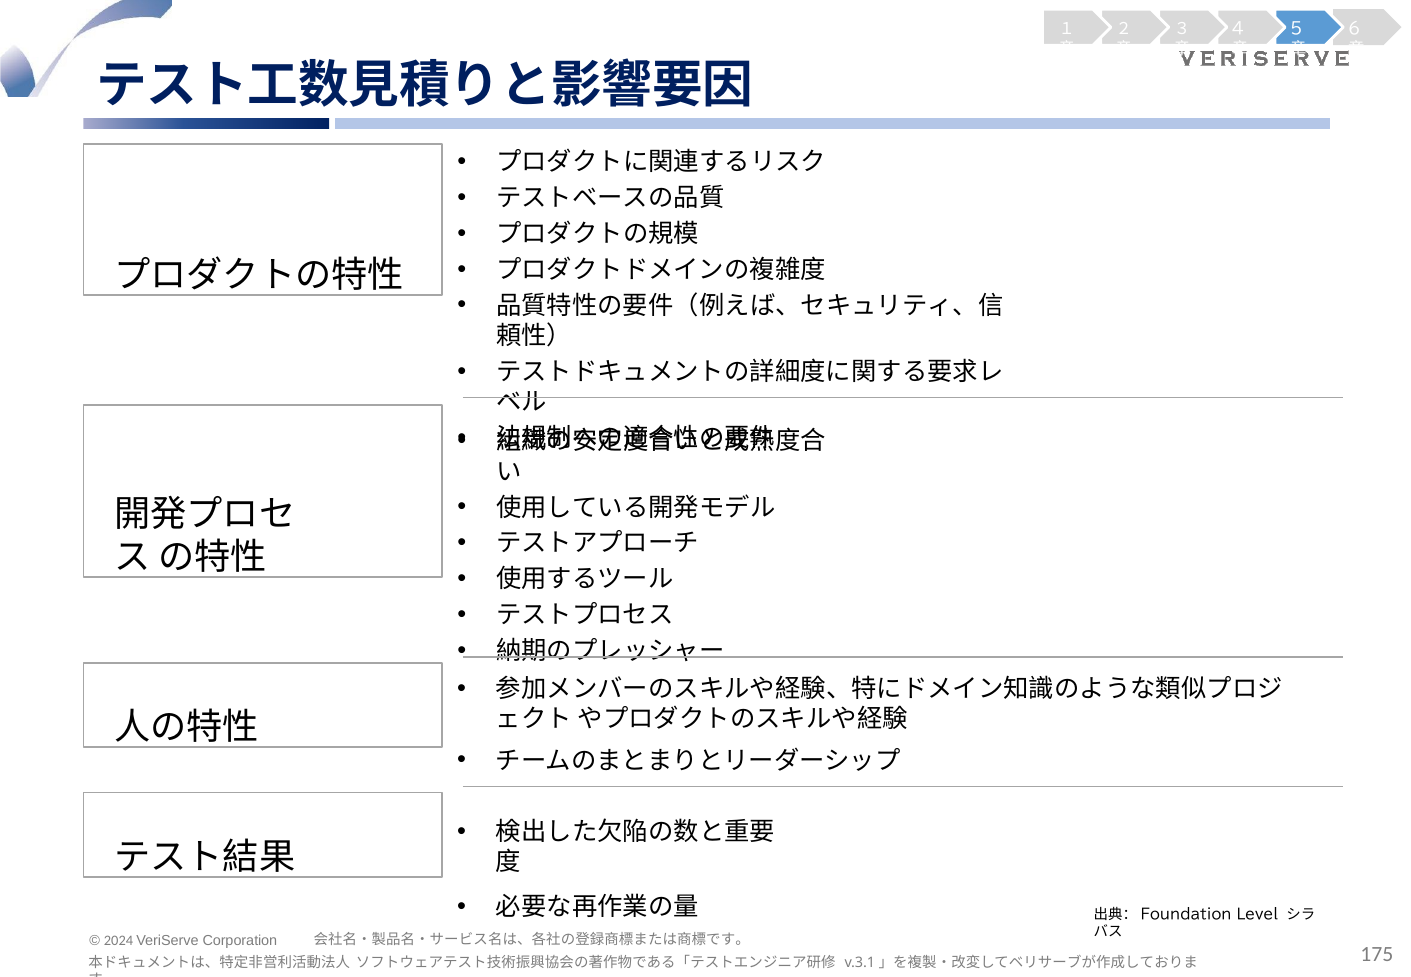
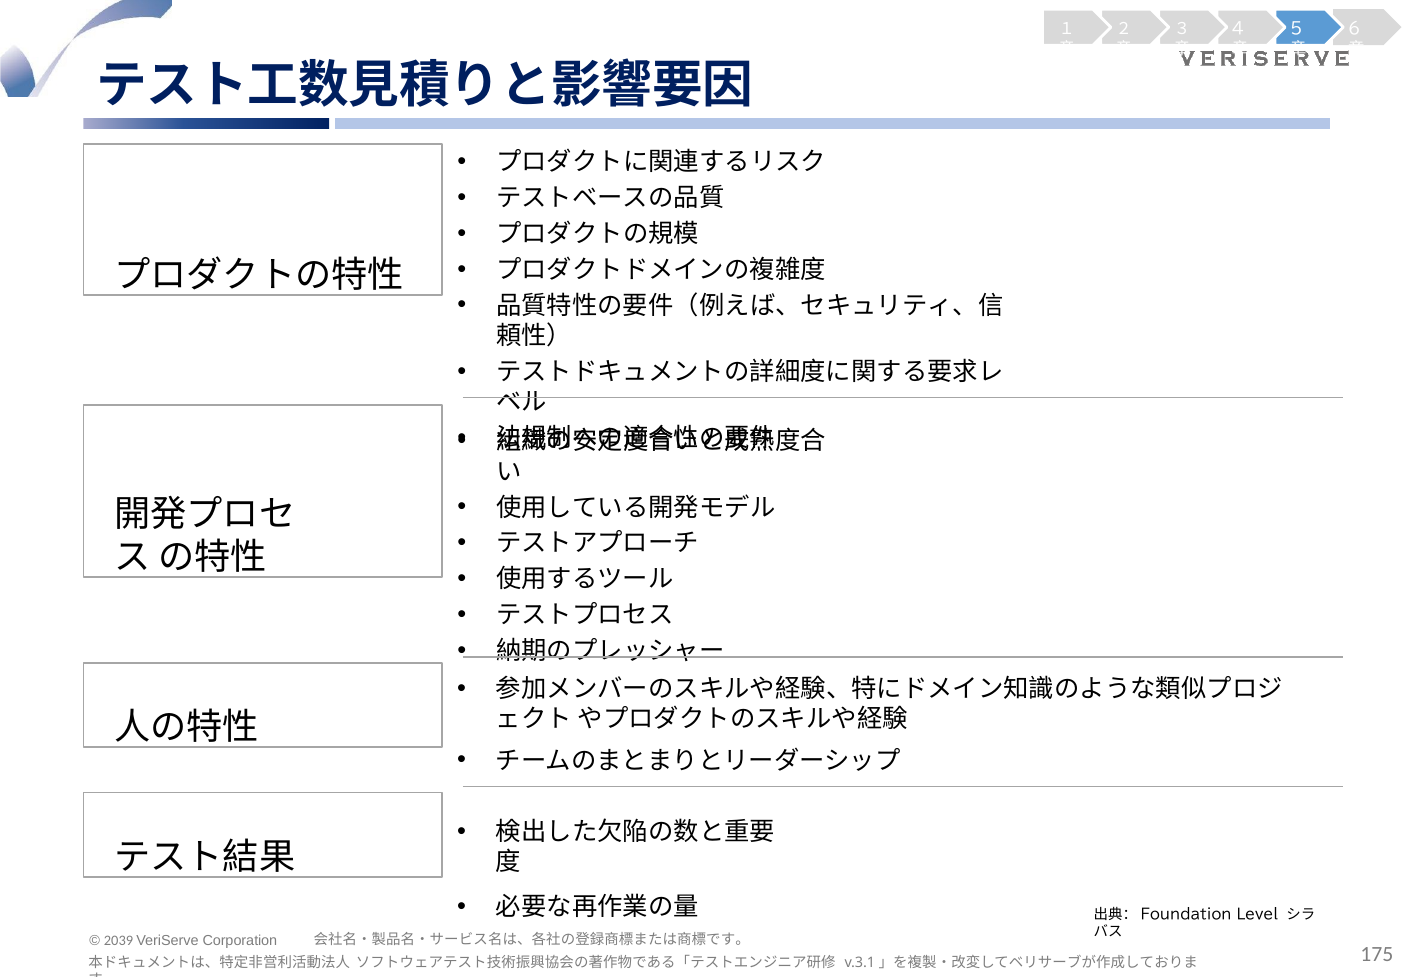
2024: 2024 -> 2039
